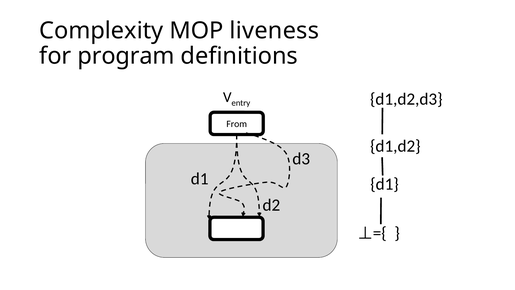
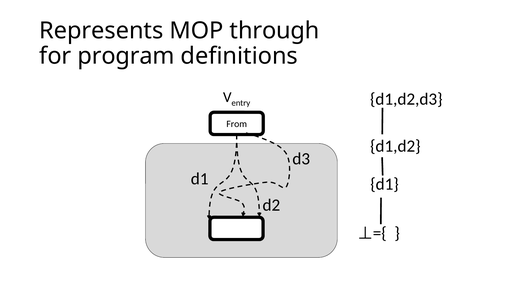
Complexity: Complexity -> Represents
liveness: liveness -> through
